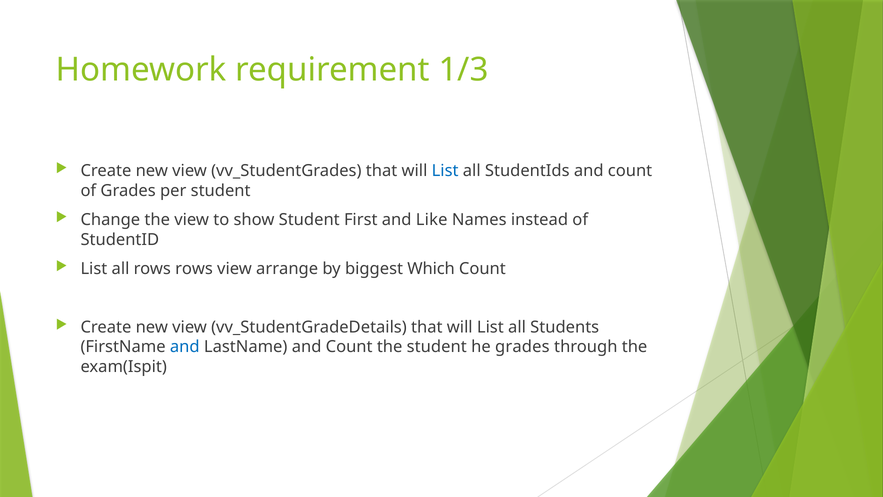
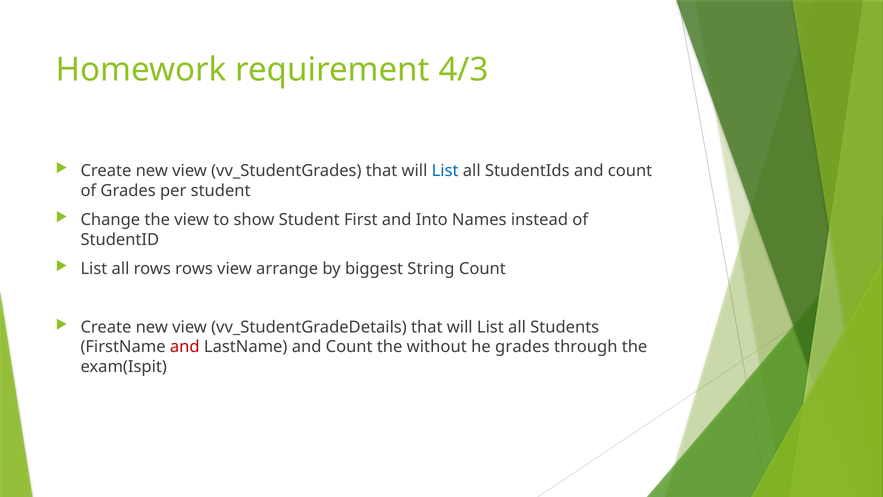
1/3: 1/3 -> 4/3
Like: Like -> Into
Which: Which -> String
and at (185, 347) colour: blue -> red
the student: student -> without
